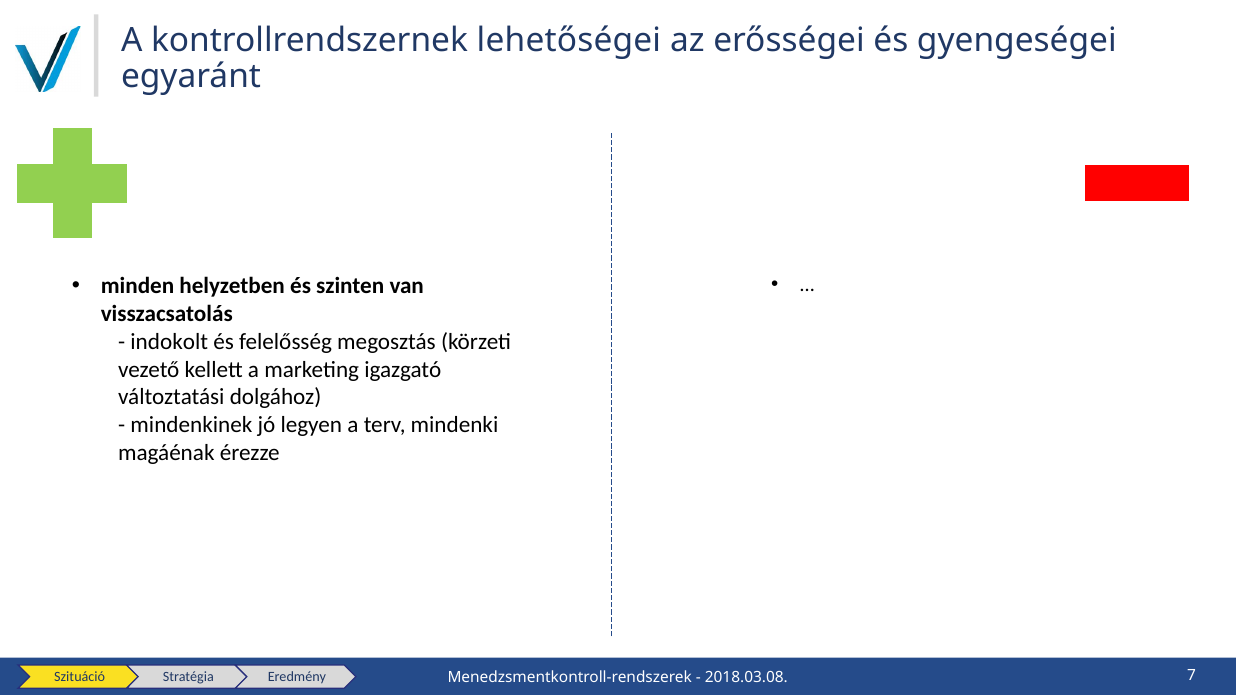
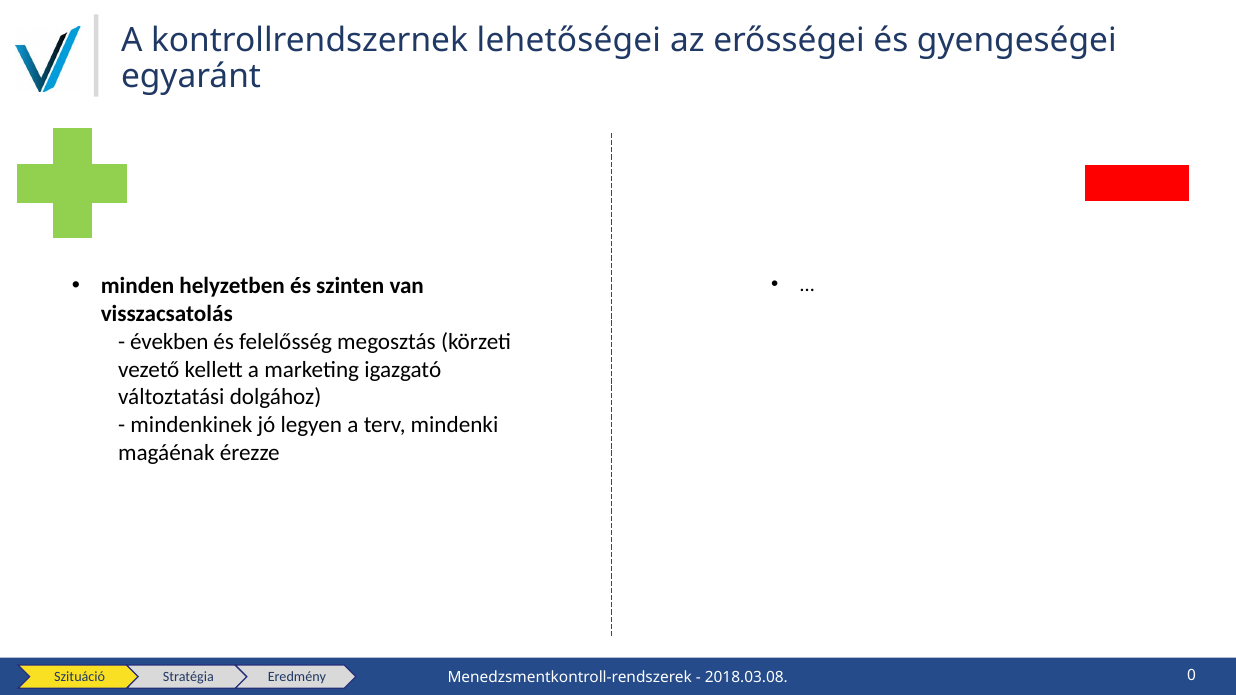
indokolt: indokolt -> években
7: 7 -> 0
